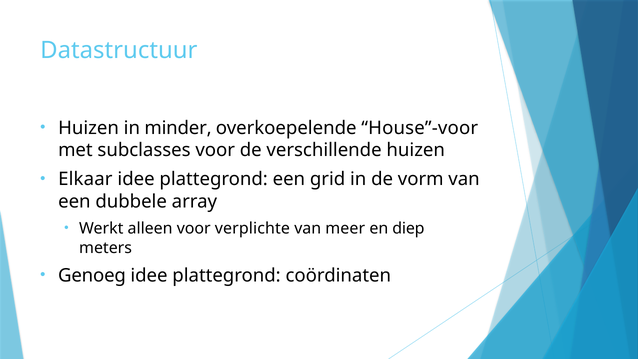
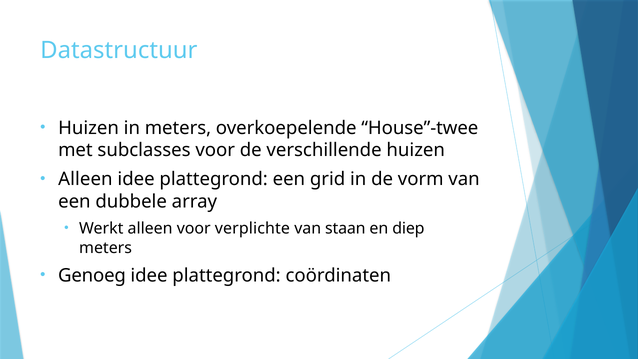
in minder: minder -> meters
House”-voor: House”-voor -> House”-twee
Elkaar at (85, 179): Elkaar -> Alleen
meer: meer -> staan
